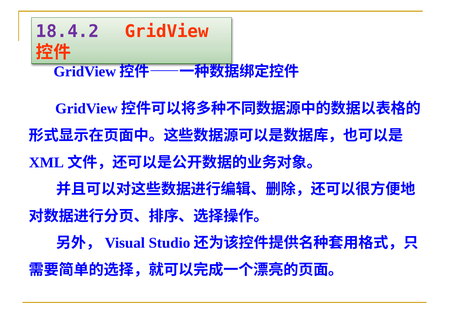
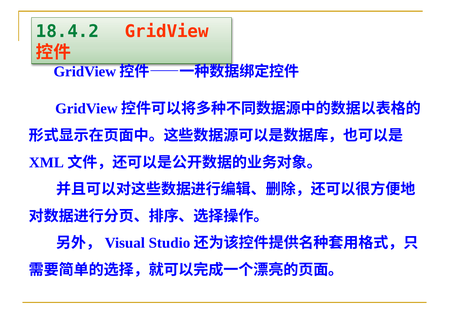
18.4.2 colour: purple -> green
